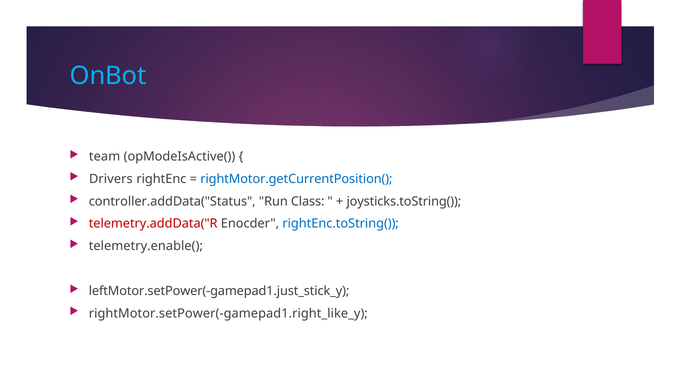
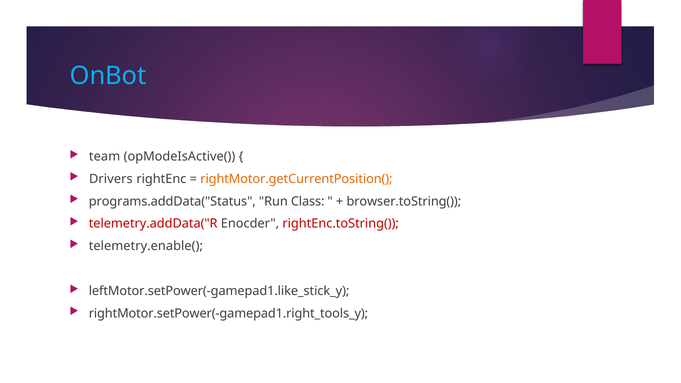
rightMotor.getCurrentPosition( colour: blue -> orange
controller.addData("Status: controller.addData("Status -> programs.addData("Status
joysticks.toString(: joysticks.toString( -> browser.toString(
rightEnc.toString( colour: blue -> red
leftMotor.setPower(-gamepad1.just_stick_y: leftMotor.setPower(-gamepad1.just_stick_y -> leftMotor.setPower(-gamepad1.like_stick_y
rightMotor.setPower(-gamepad1.right_like_y: rightMotor.setPower(-gamepad1.right_like_y -> rightMotor.setPower(-gamepad1.right_tools_y
